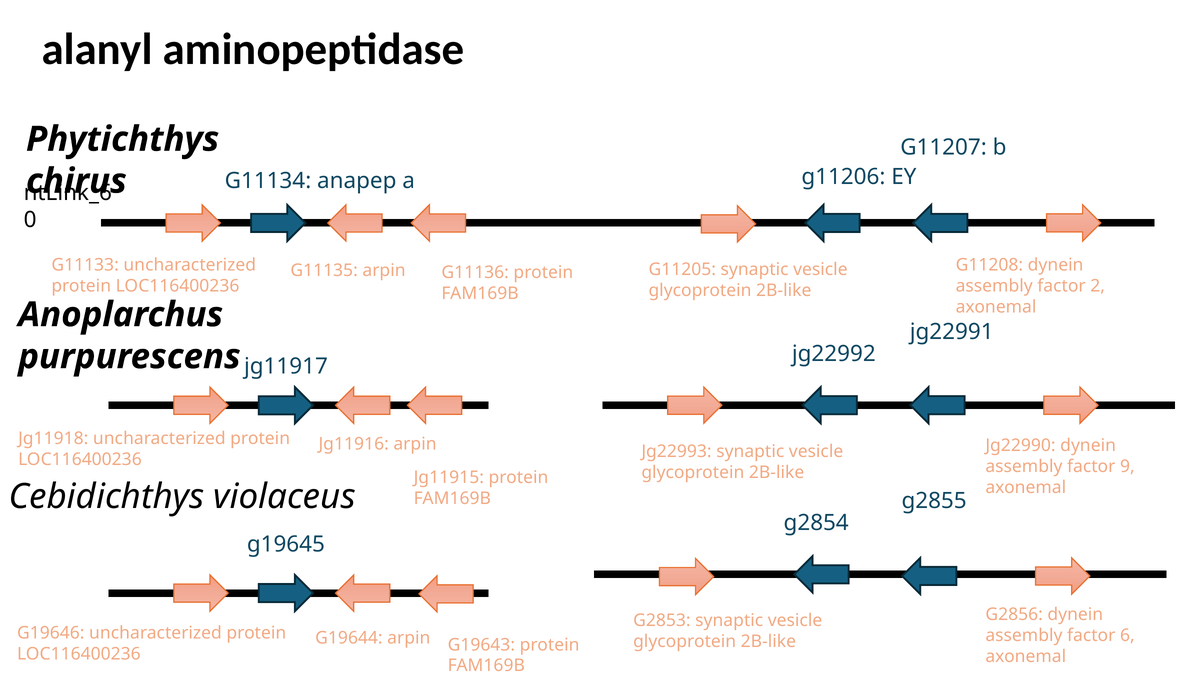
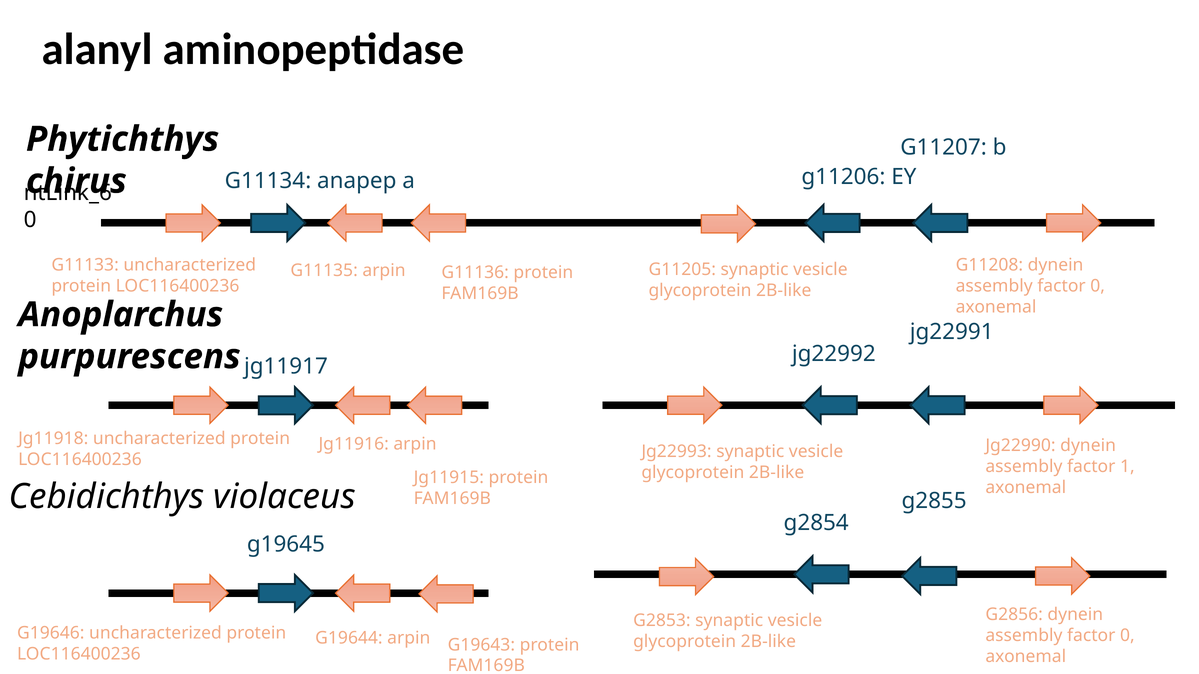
2 at (1098, 286): 2 -> 0
9: 9 -> 1
6 at (1127, 636): 6 -> 0
